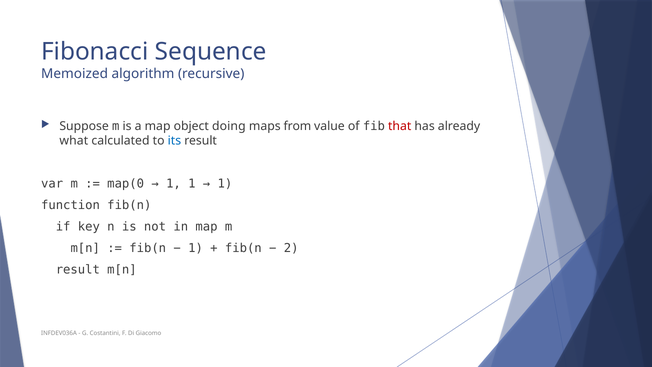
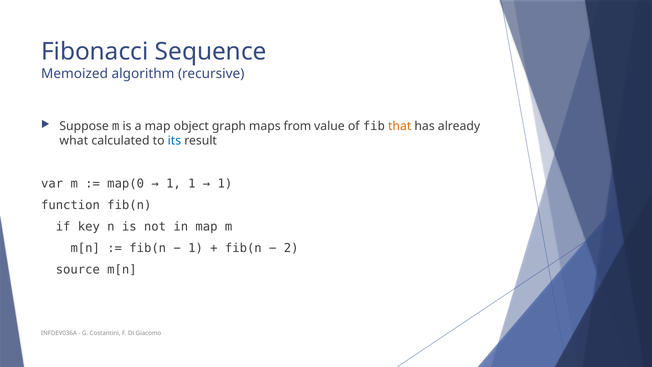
doing: doing -> graph
that colour: red -> orange
result at (78, 270): result -> source
